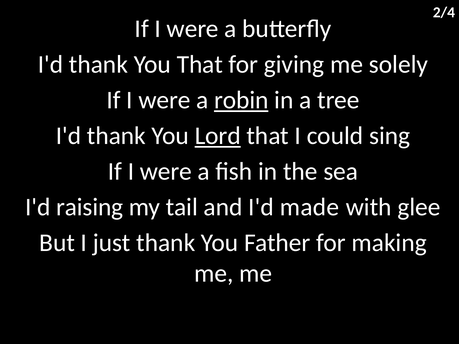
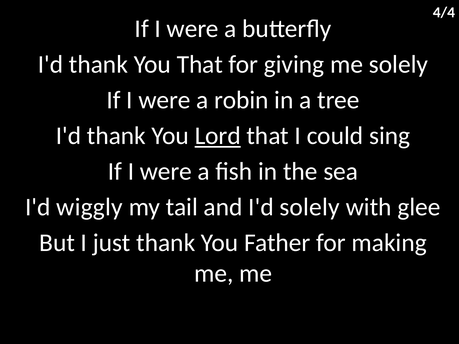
2/4: 2/4 -> 4/4
robin underline: present -> none
raising: raising -> wiggly
I'd made: made -> solely
